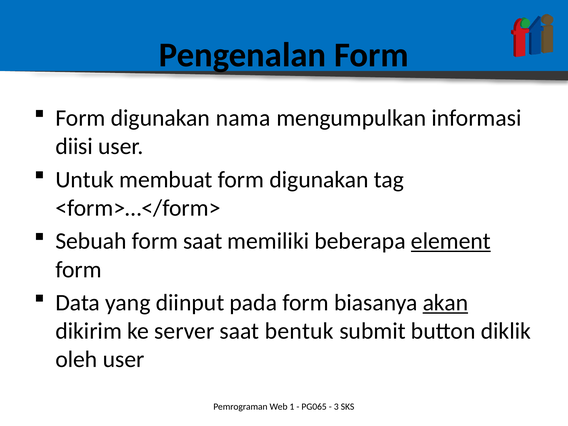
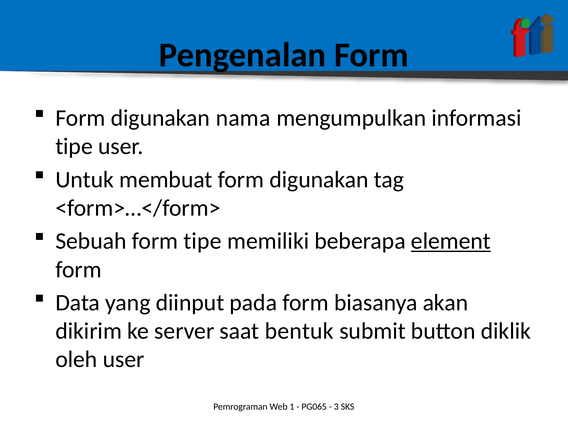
diisi at (74, 146): diisi -> tipe
form saat: saat -> tipe
akan underline: present -> none
